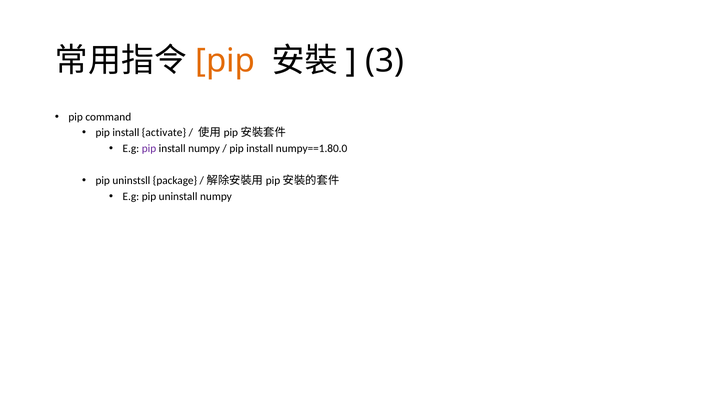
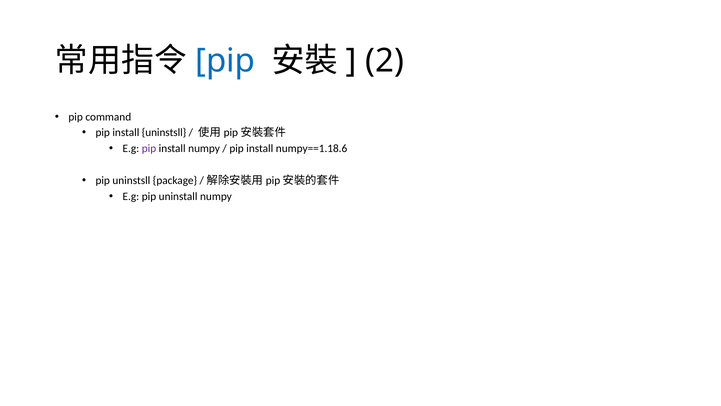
pip at (225, 61) colour: orange -> blue
3: 3 -> 2
install activate: activate -> uninstsll
numpy==1.80.0: numpy==1.80.0 -> numpy==1.18.6
